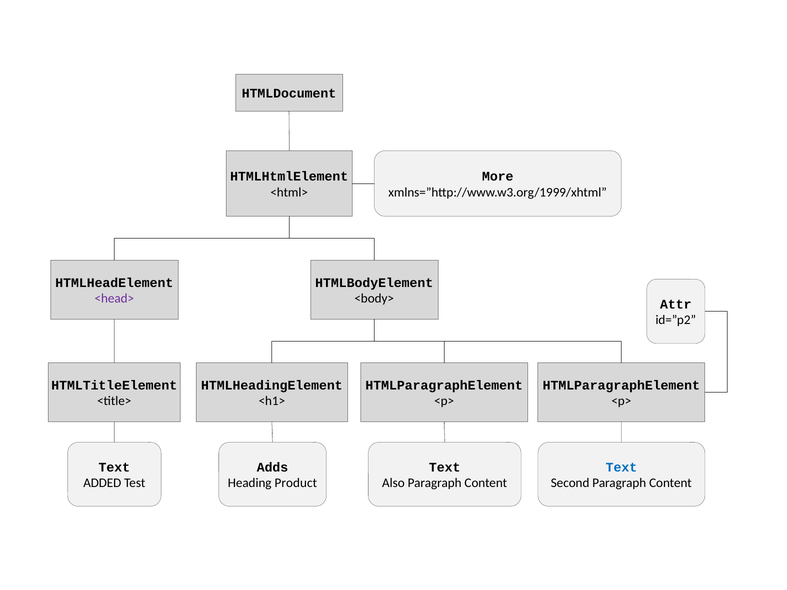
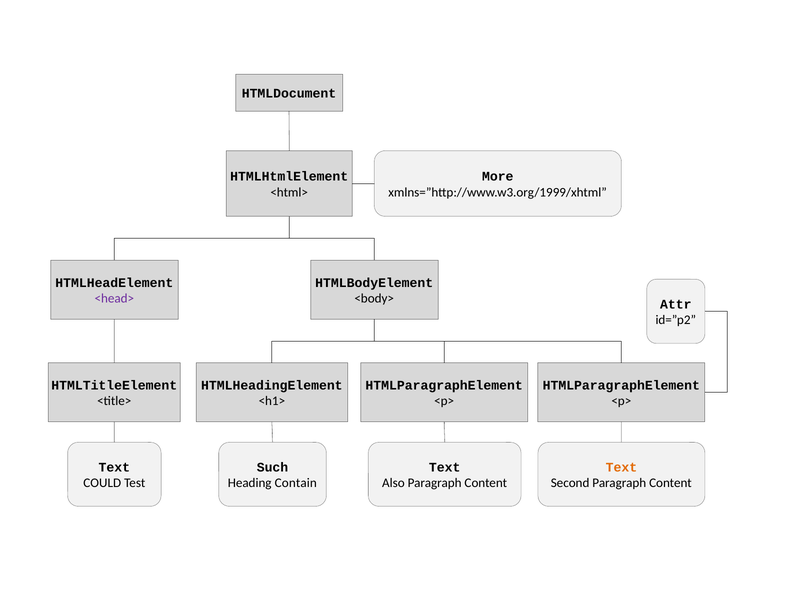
Adds: Adds -> Such
Text at (621, 468) colour: blue -> orange
ADDED: ADDED -> COULD
Product: Product -> Contain
